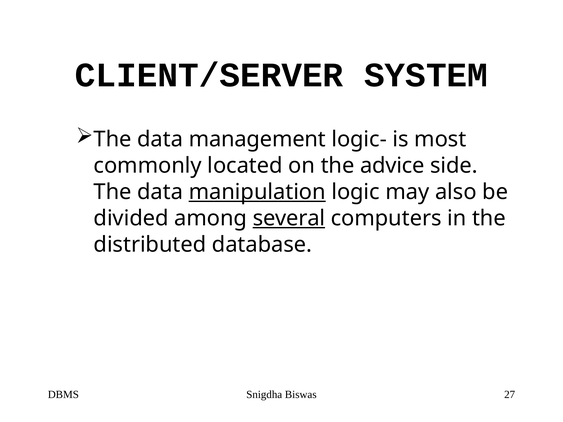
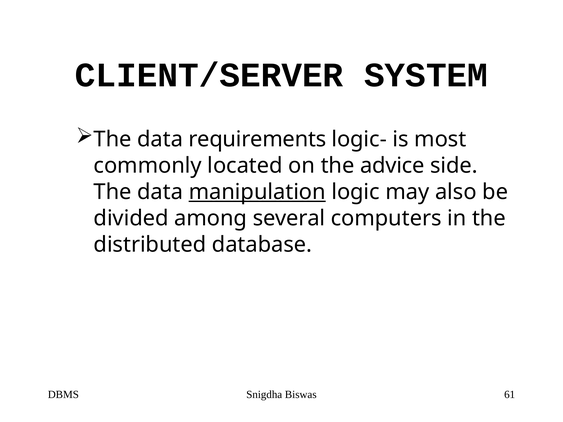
management: management -> requirements
several underline: present -> none
27: 27 -> 61
